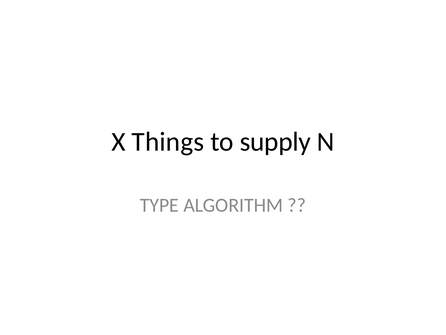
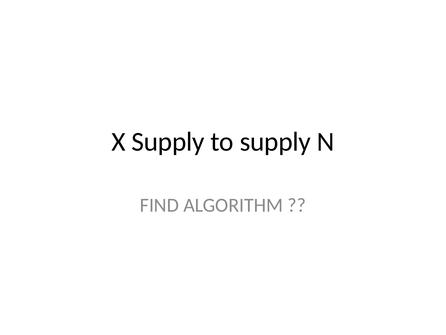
X Things: Things -> Supply
TYPE: TYPE -> FIND
